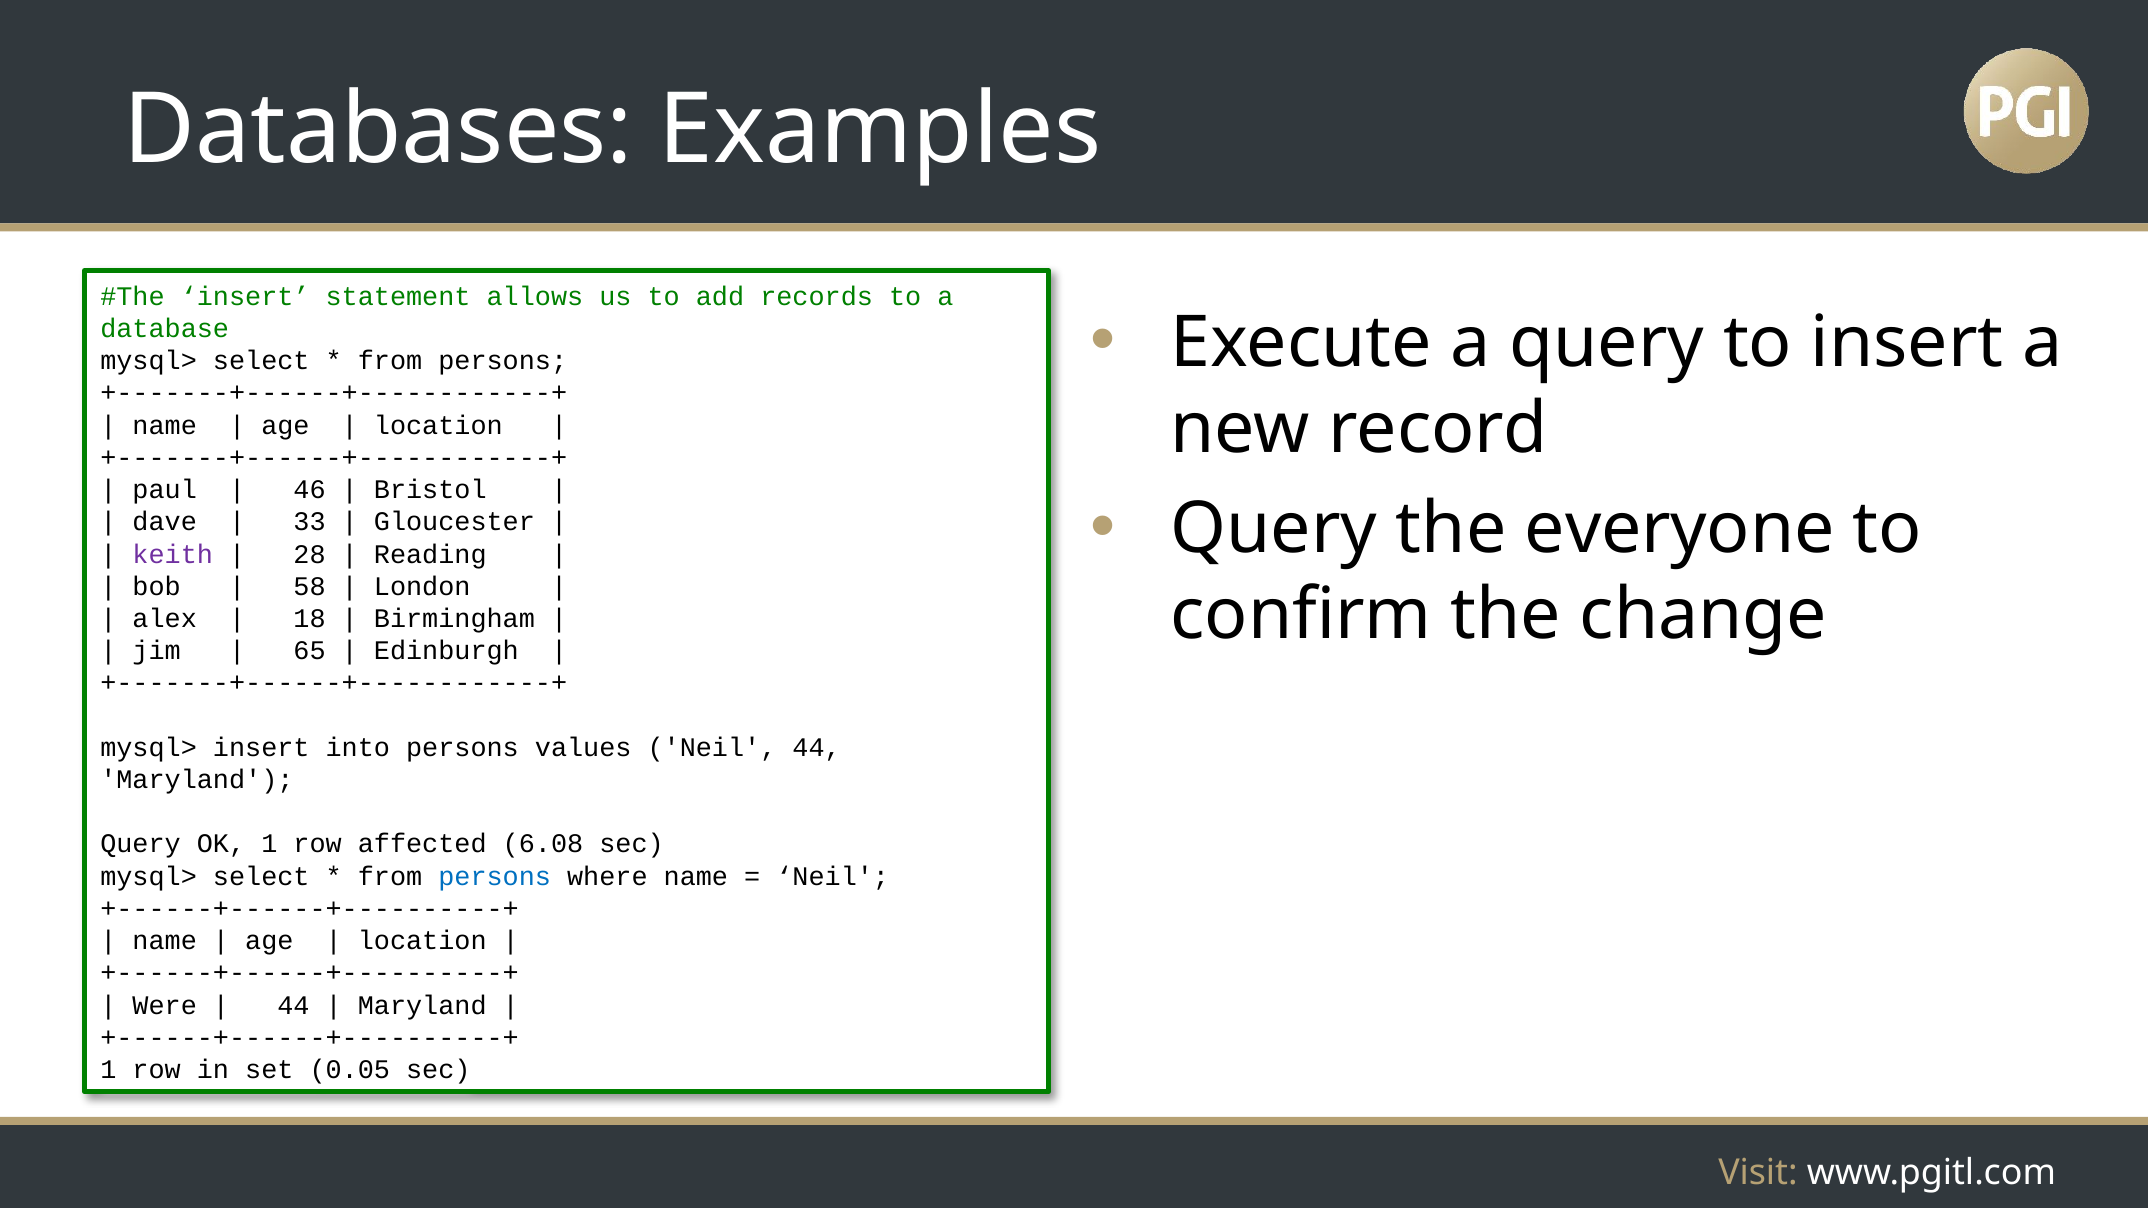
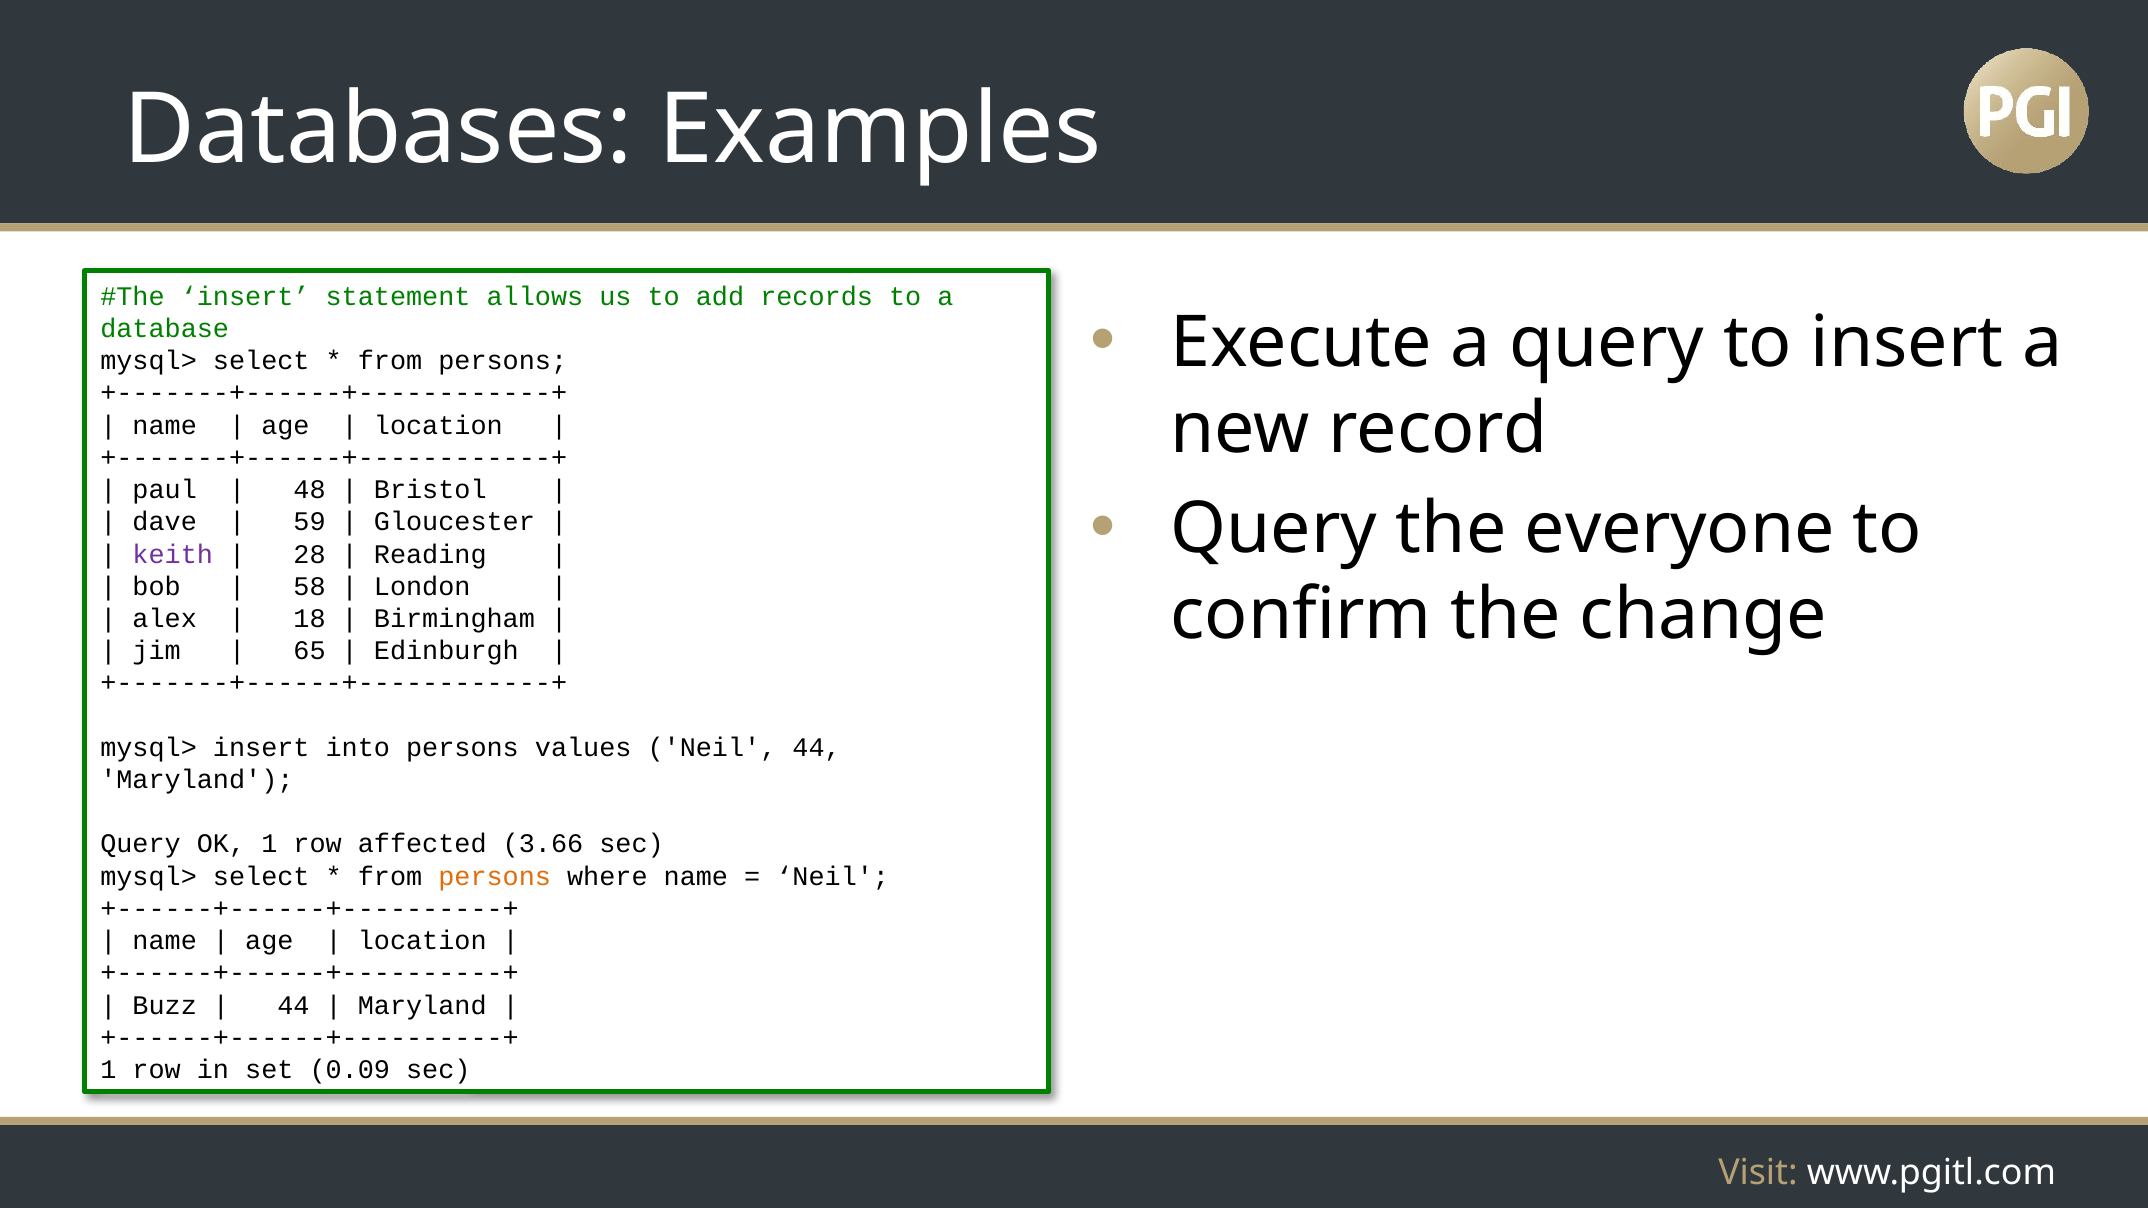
46: 46 -> 48
33: 33 -> 59
6.08: 6.08 -> 3.66
persons at (495, 876) colour: blue -> orange
Were: Were -> Buzz
0.05: 0.05 -> 0.09
